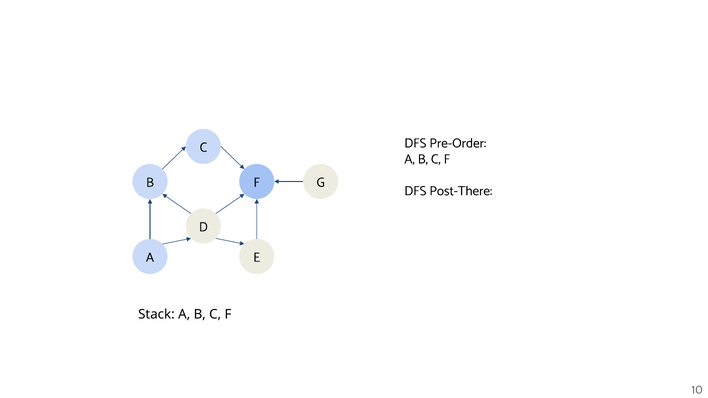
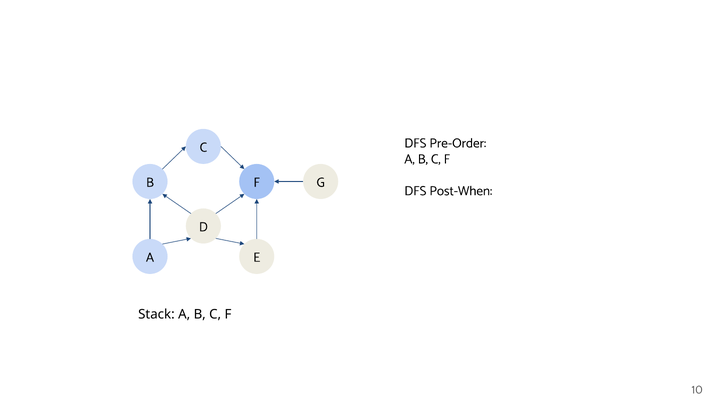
Post-There: Post-There -> Post-When
